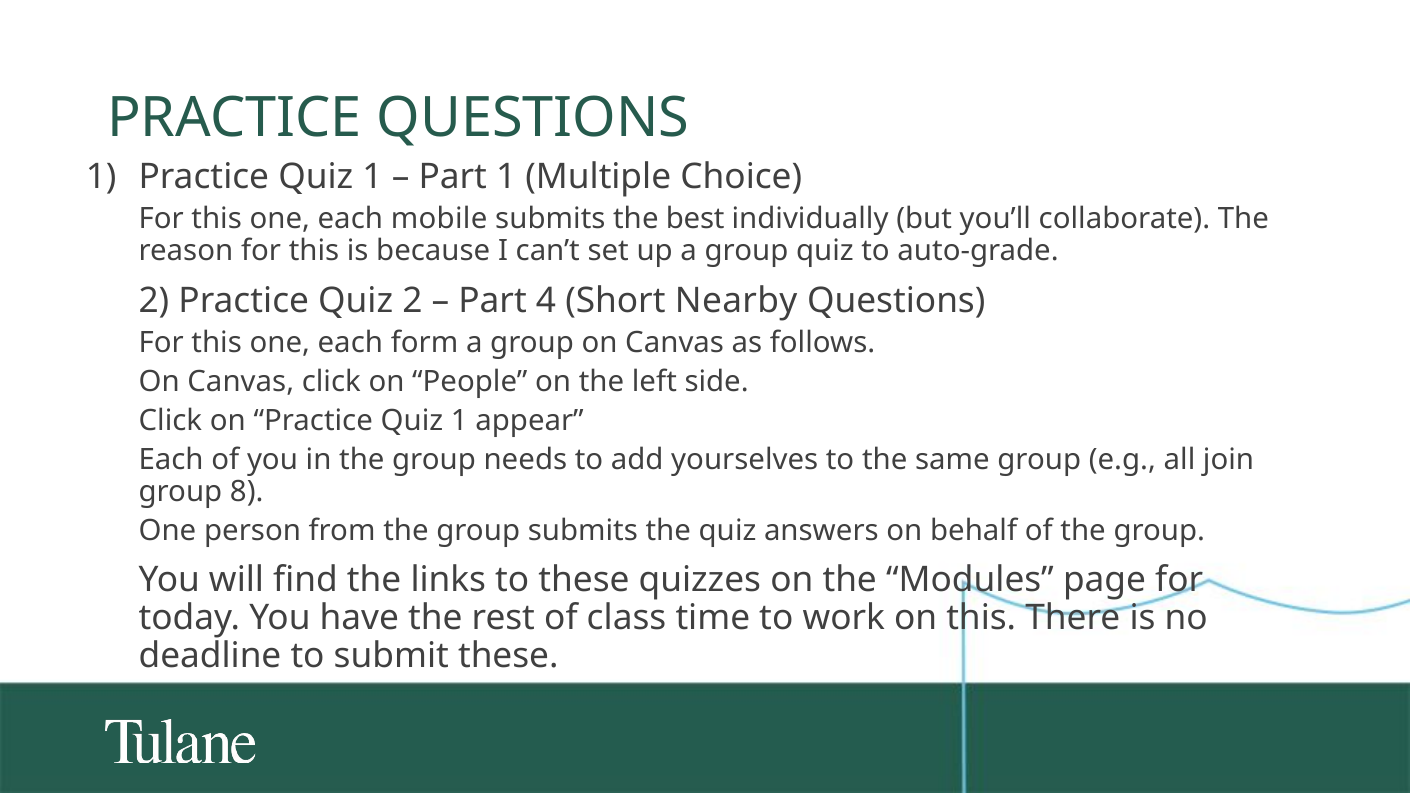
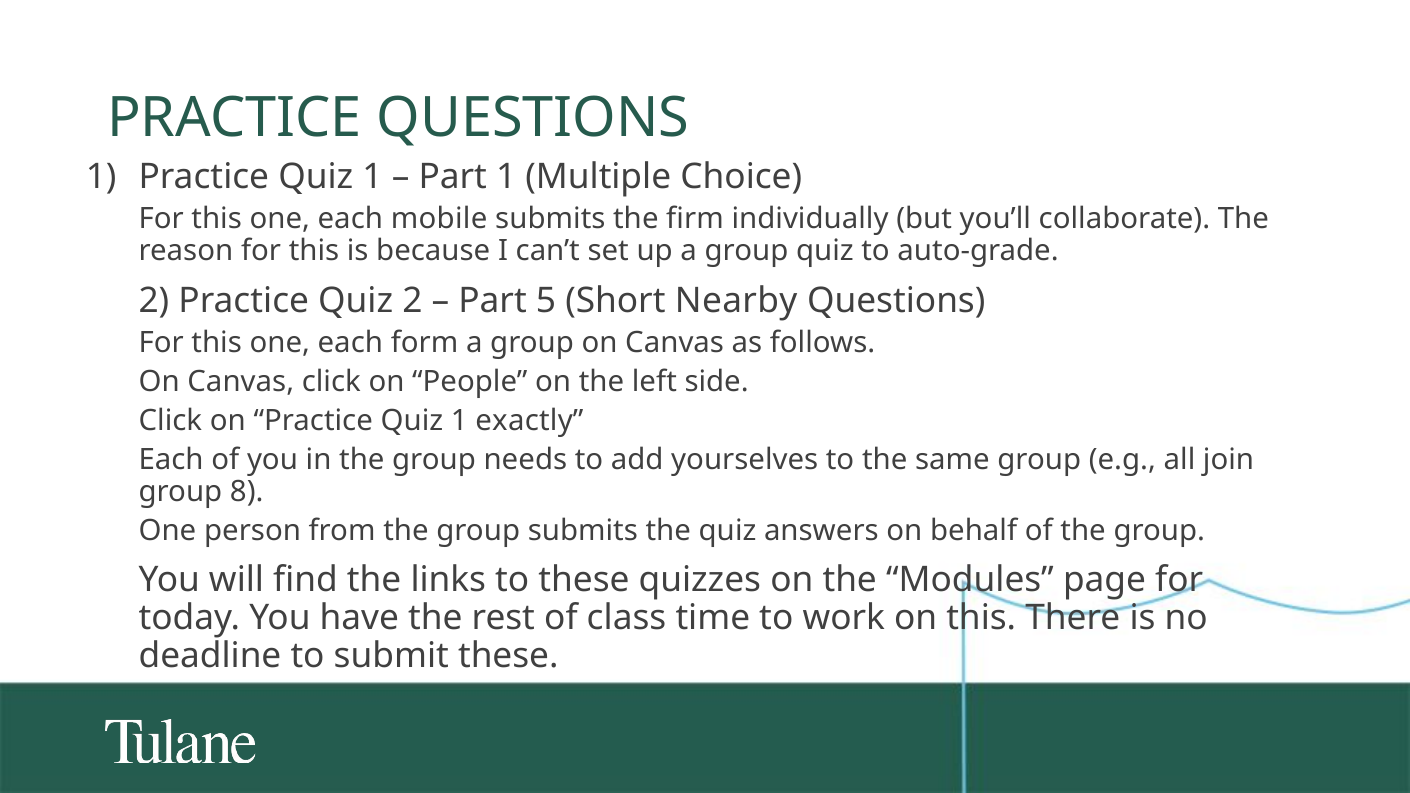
best: best -> firm
4: 4 -> 5
appear: appear -> exactly
